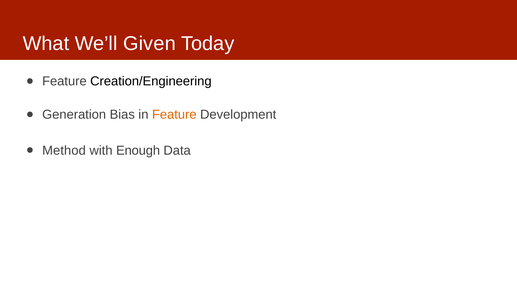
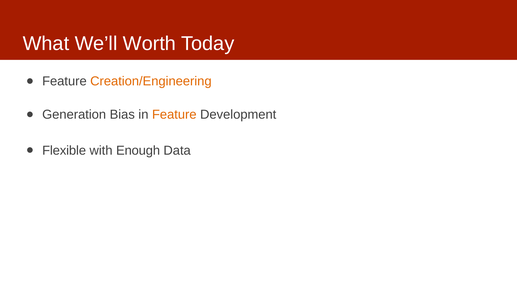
Given: Given -> Worth
Creation/Engineering colour: black -> orange
Method: Method -> Flexible
